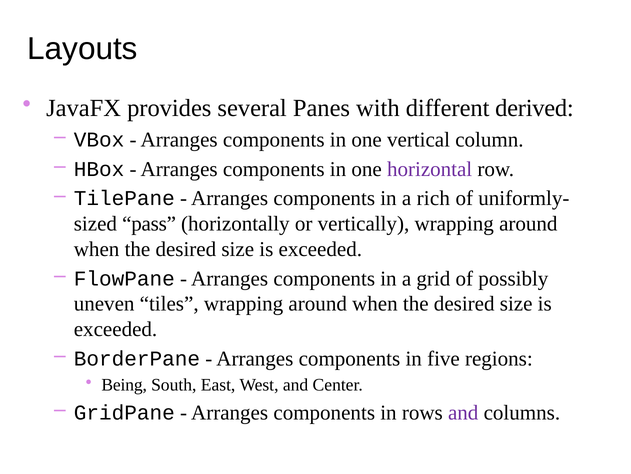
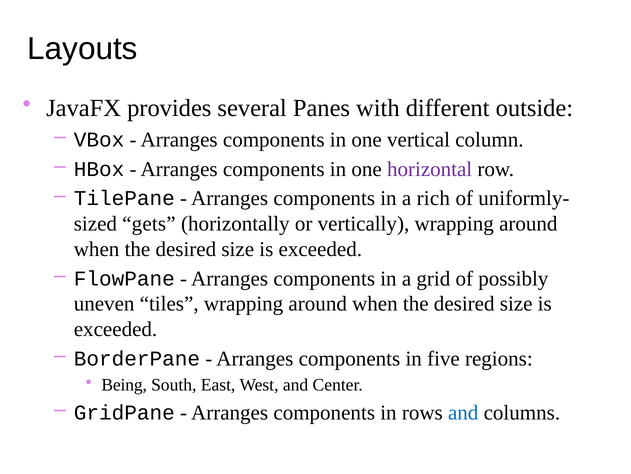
derived: derived -> outside
pass: pass -> gets
and at (463, 412) colour: purple -> blue
